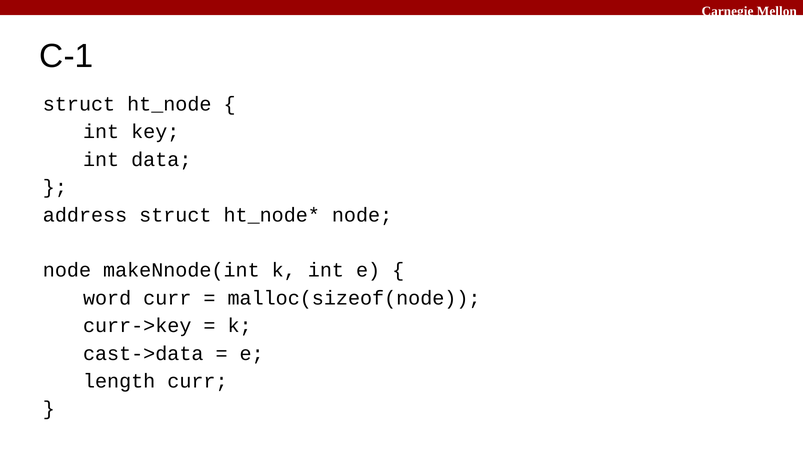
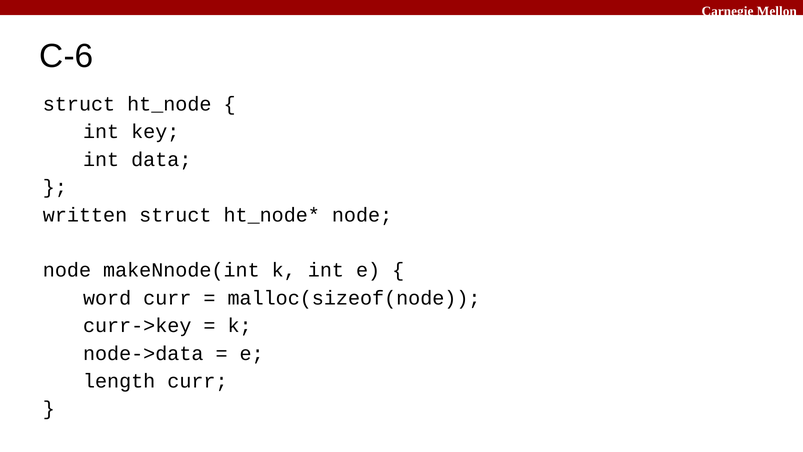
C-1: C-1 -> C-6
address: address -> written
cast->data: cast->data -> node->data
